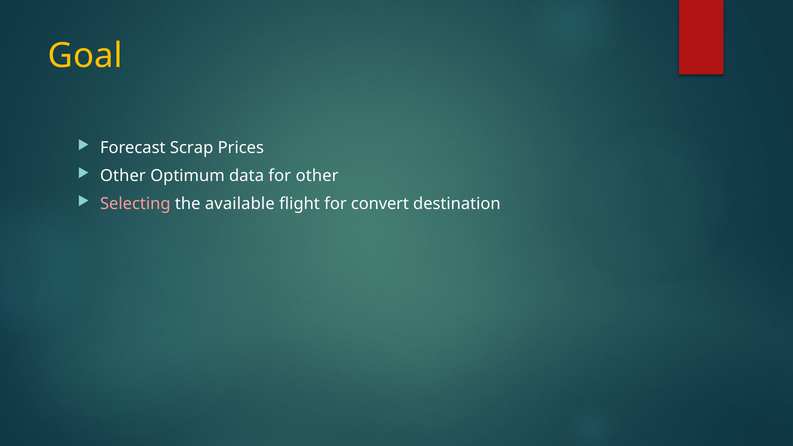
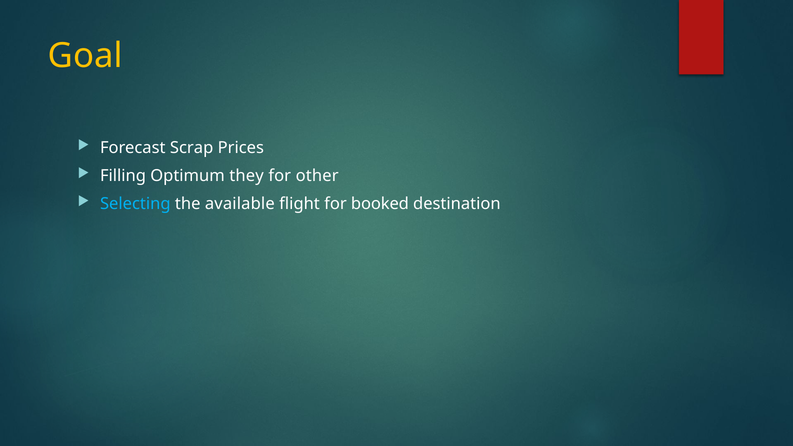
Other at (123, 176): Other -> Filling
data: data -> they
Selecting colour: pink -> light blue
convert: convert -> booked
